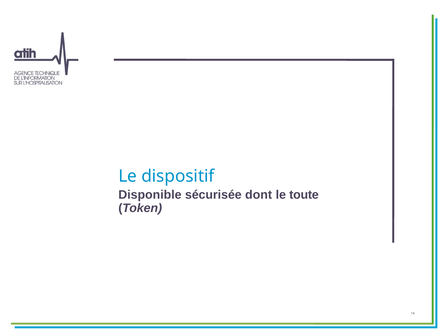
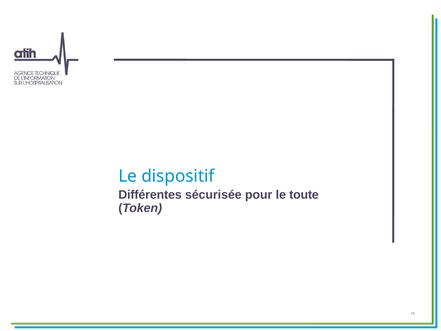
Disponible: Disponible -> Différentes
dont: dont -> pour
